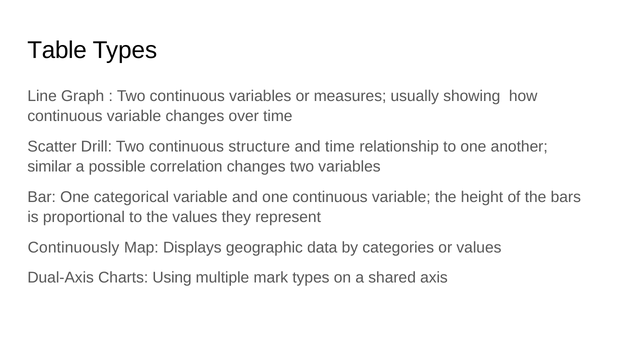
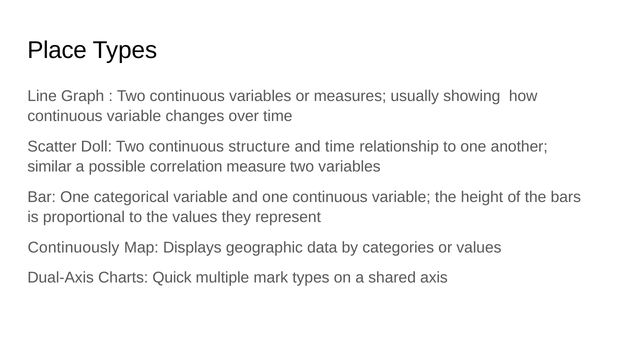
Table: Table -> Place
Drill: Drill -> Doll
correlation changes: changes -> measure
Using: Using -> Quick
